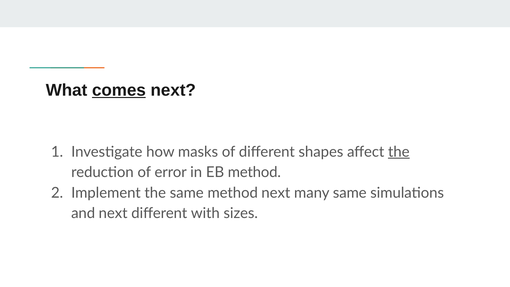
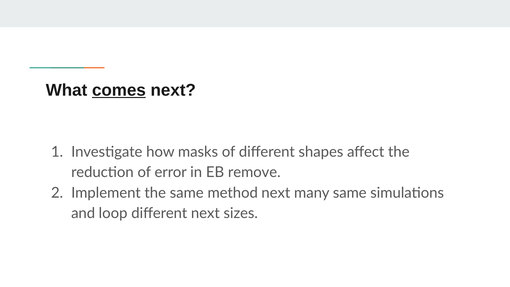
the at (399, 152) underline: present -> none
EB method: method -> remove
and next: next -> loop
different with: with -> next
